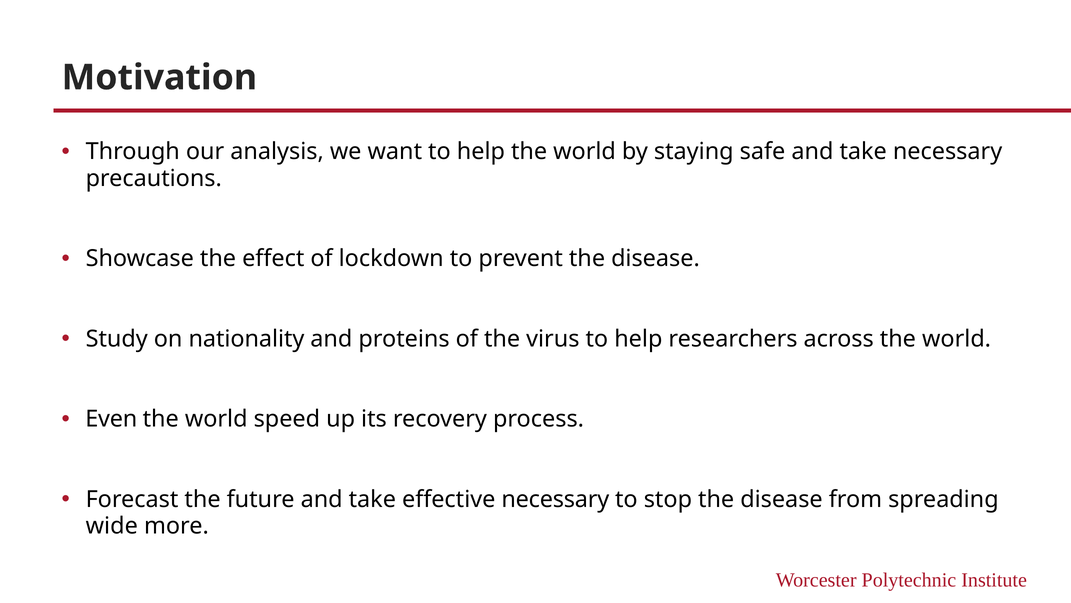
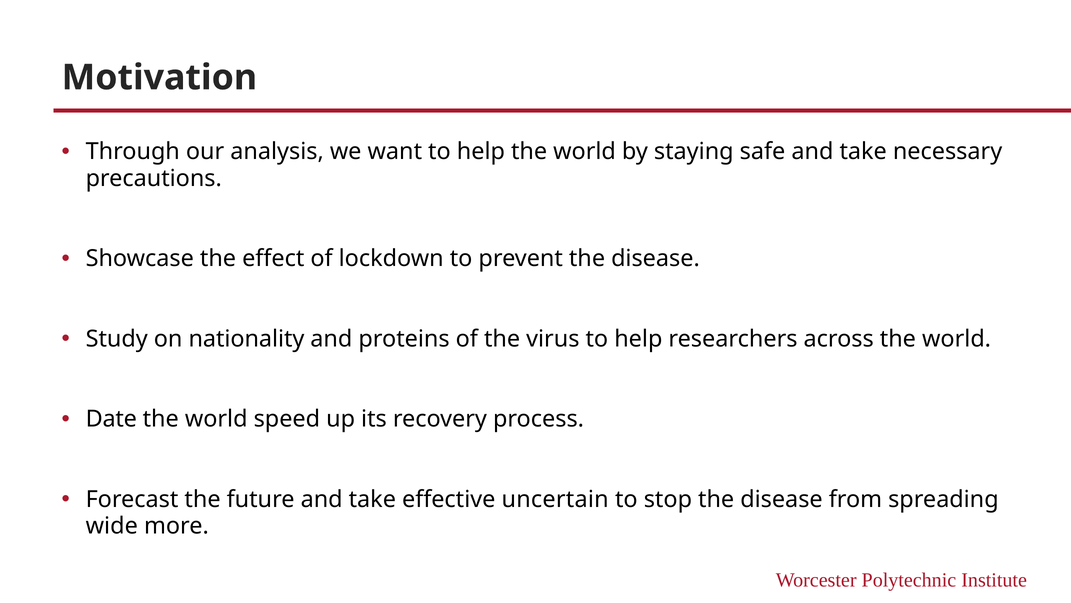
Even: Even -> Date
effective necessary: necessary -> uncertain
